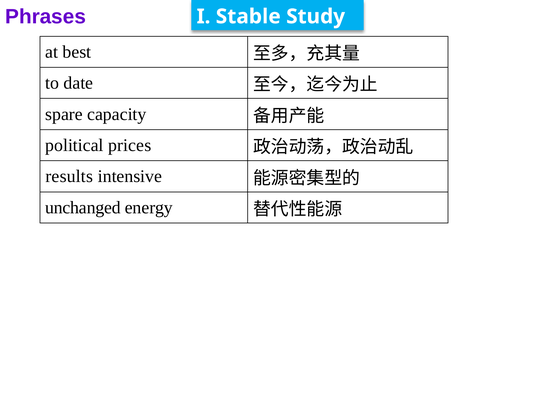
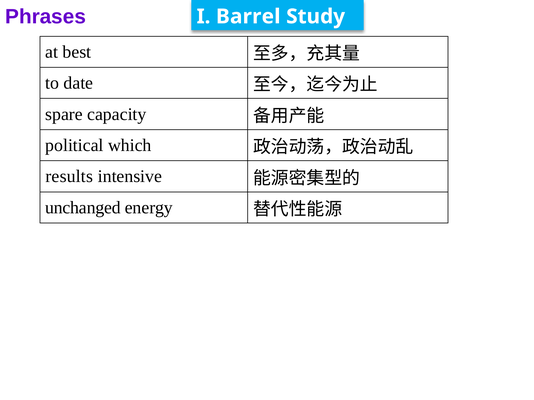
Stable: Stable -> Barrel
prices: prices -> which
